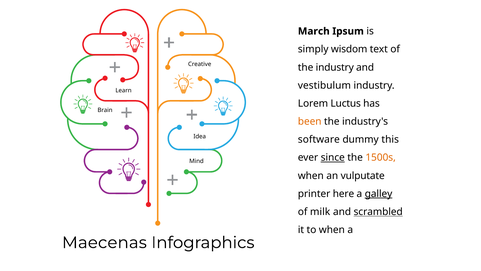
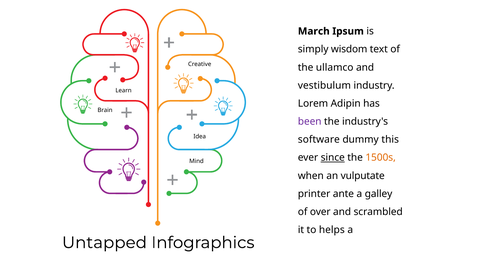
the industry: industry -> ullamco
Luctus: Luctus -> Adipin
been colour: orange -> purple
here: here -> ante
galley underline: present -> none
milk: milk -> over
scrambled underline: present -> none
to when: when -> helps
Maecenas: Maecenas -> Untapped
